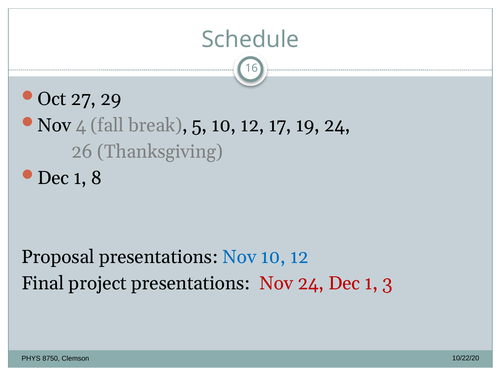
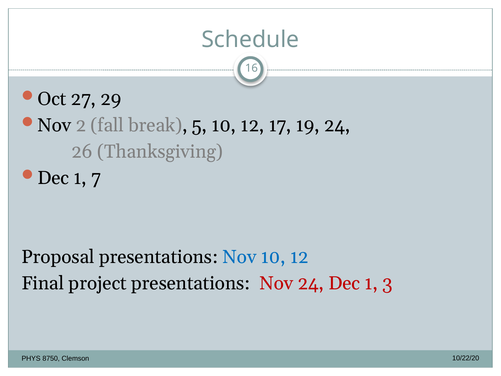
4: 4 -> 2
8: 8 -> 7
